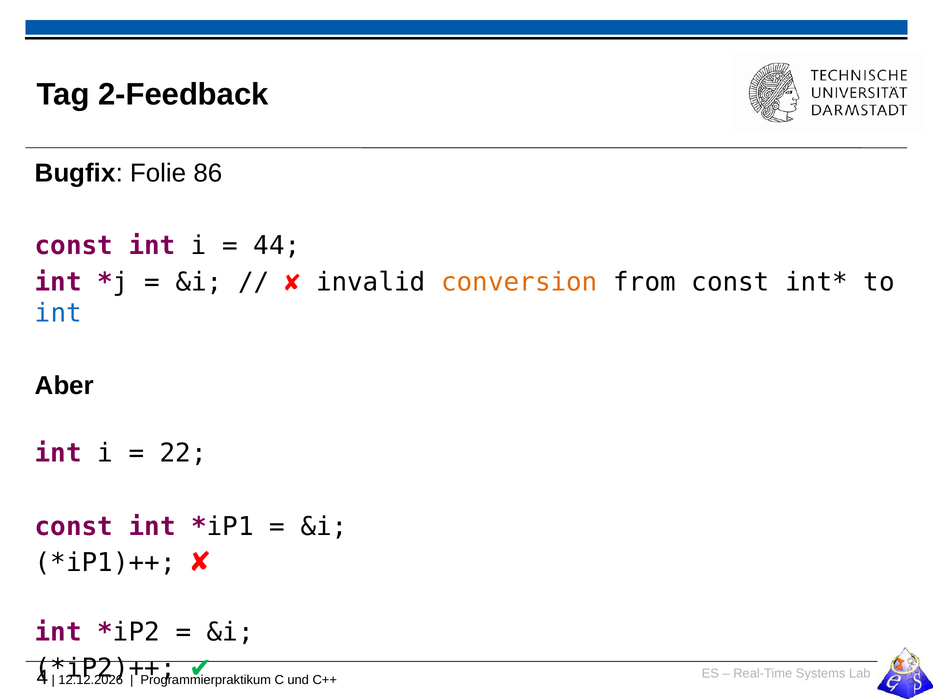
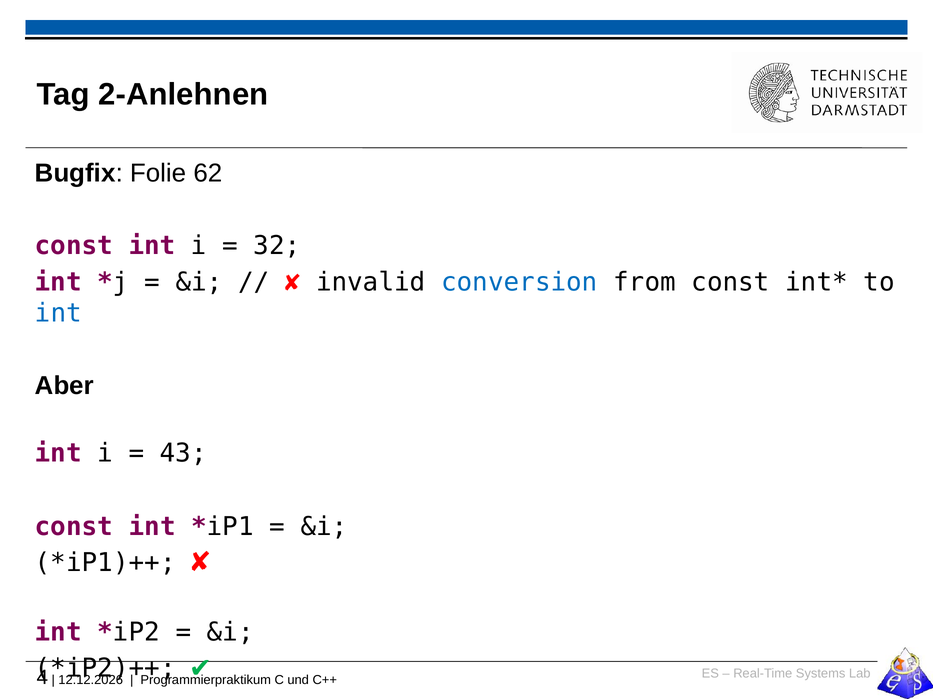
2-Feedback: 2-Feedback -> 2-Anlehnen
86: 86 -> 62
44: 44 -> 32
conversion colour: orange -> blue
22: 22 -> 43
